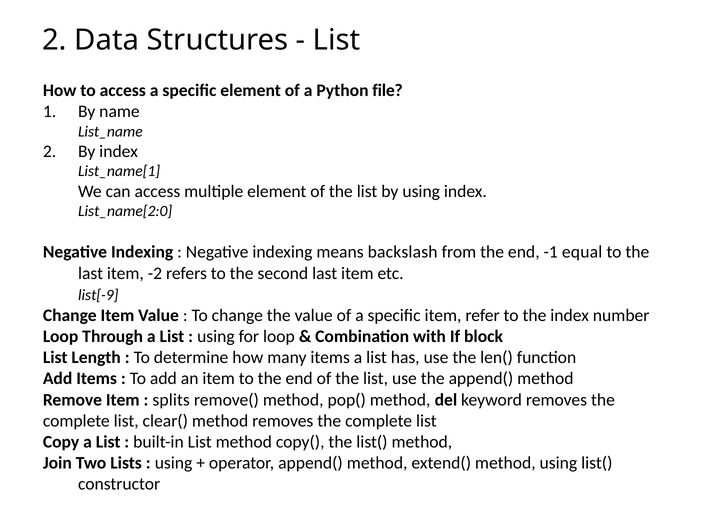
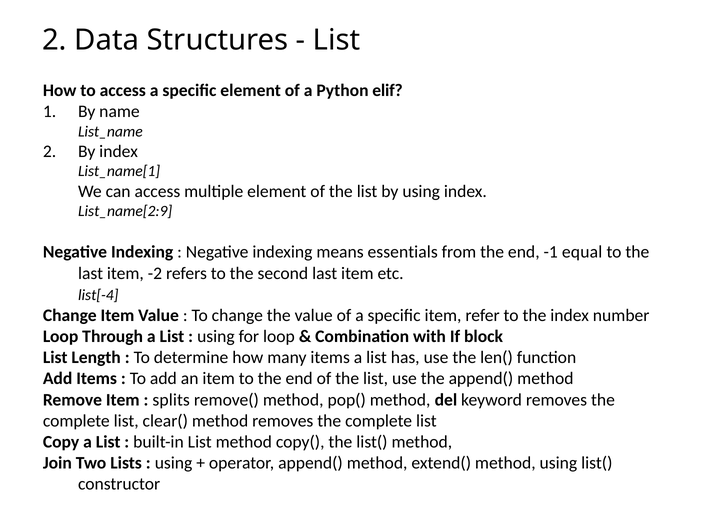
file: file -> elif
List_name[2:0: List_name[2:0 -> List_name[2:9
backslash: backslash -> essentials
list[-9: list[-9 -> list[-4
